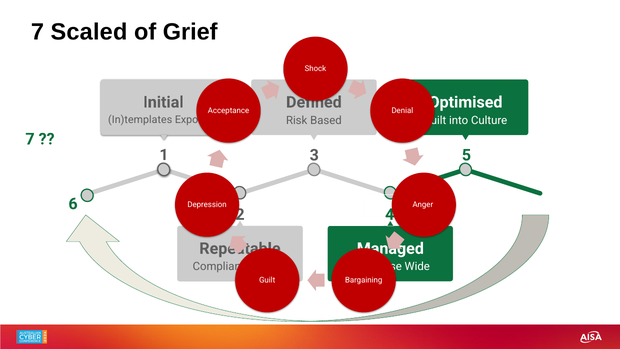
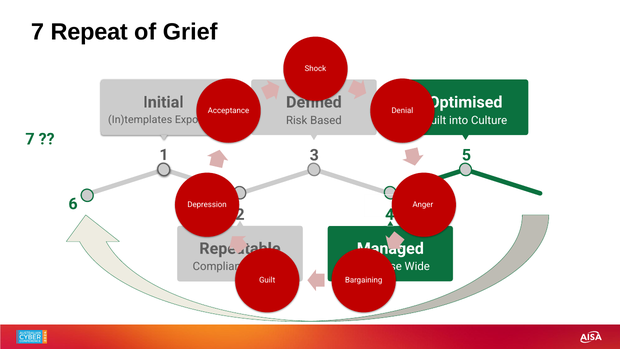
Scaled: Scaled -> Repeat
